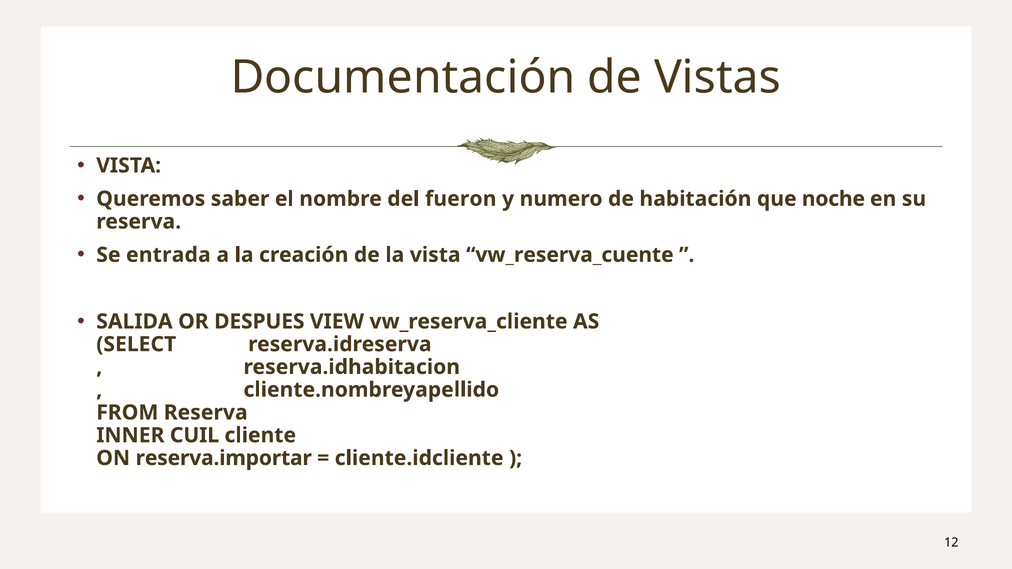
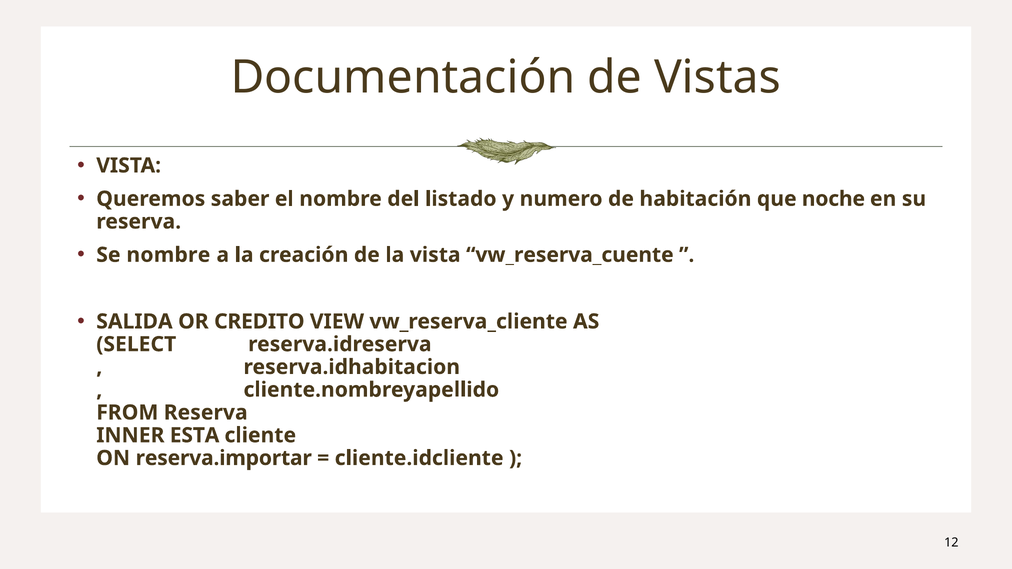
fueron: fueron -> listado
Se entrada: entrada -> nombre
DESPUES: DESPUES -> CREDITO
CUIL: CUIL -> ESTA
